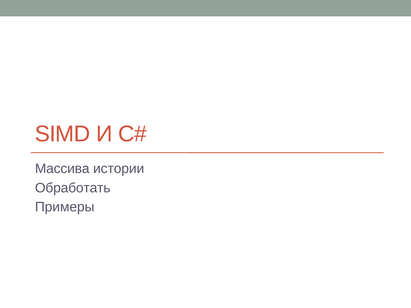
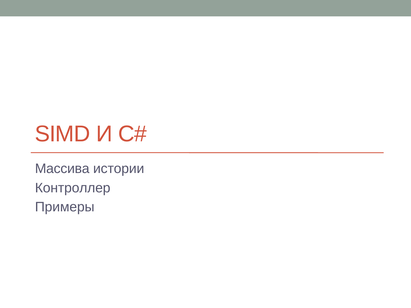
Обработать: Обработать -> Контроллер
